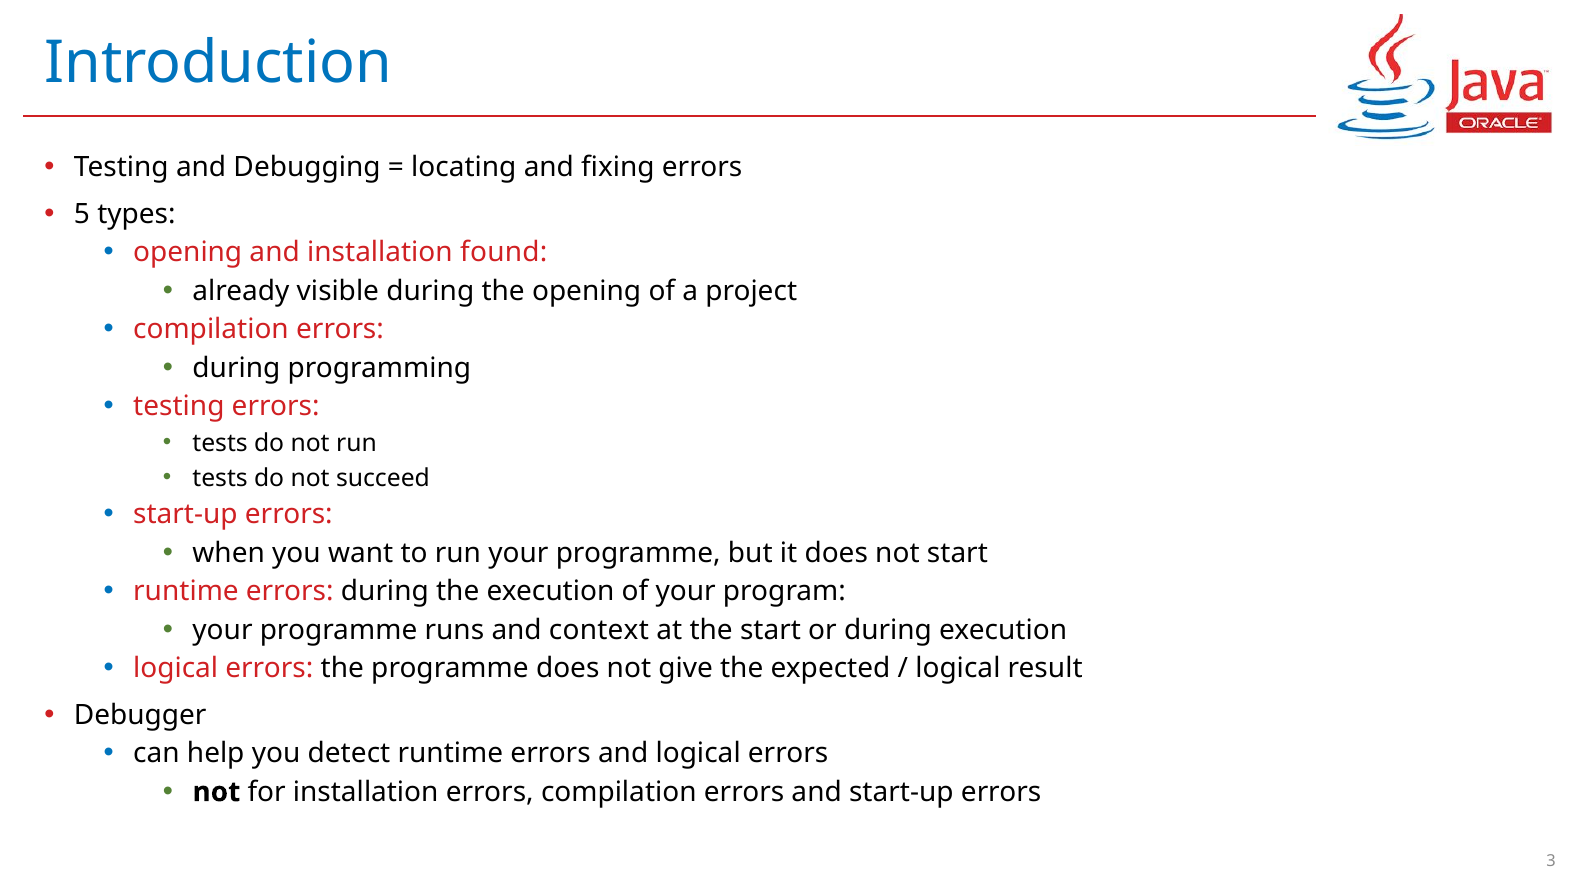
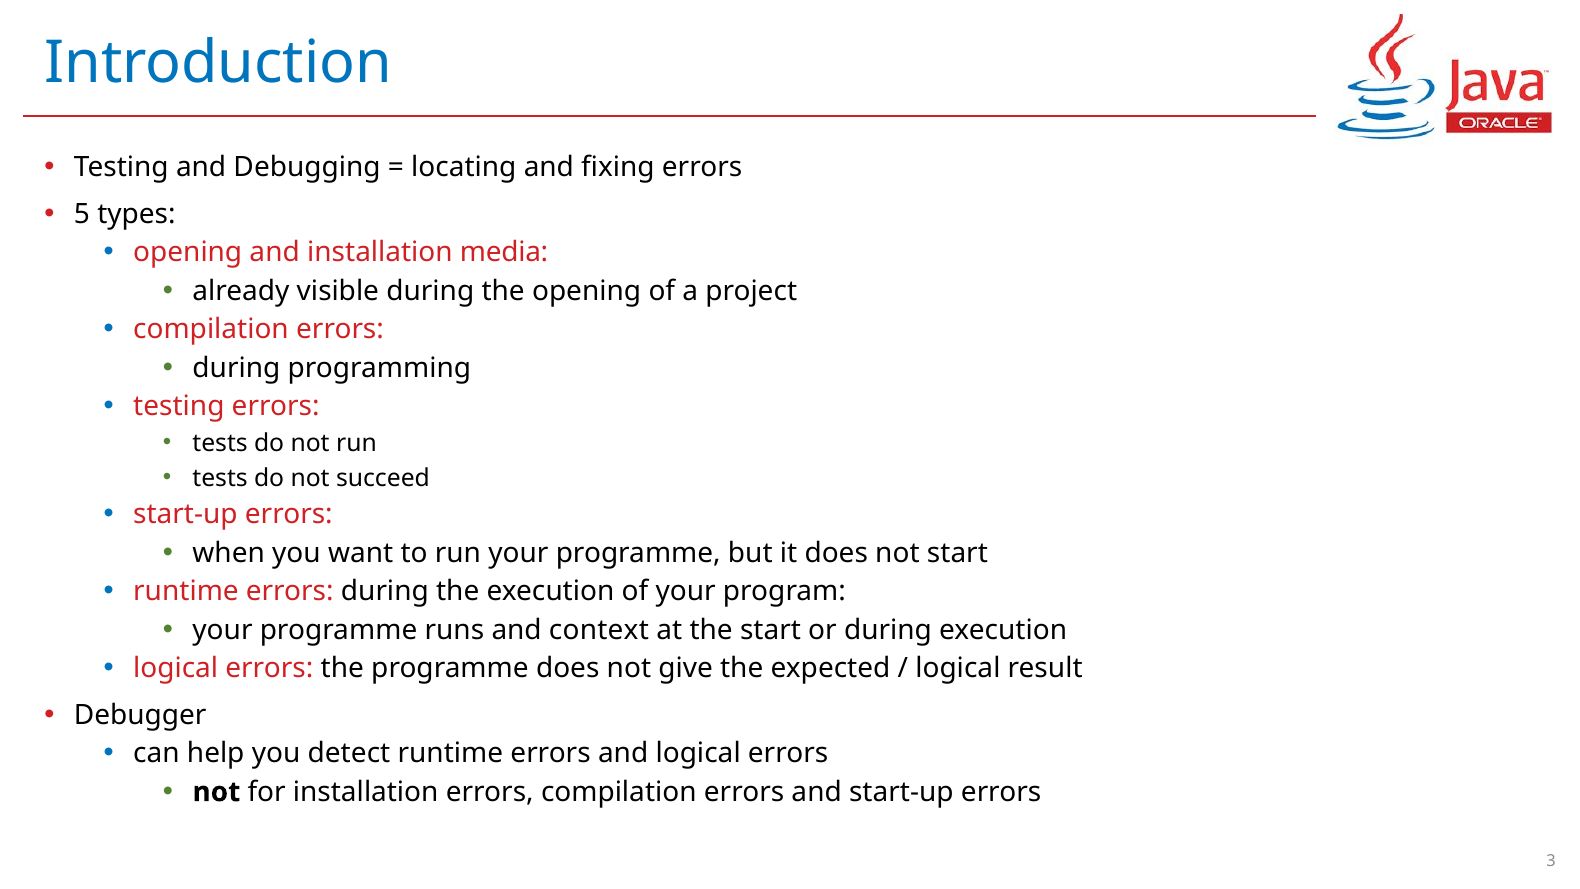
found: found -> media
